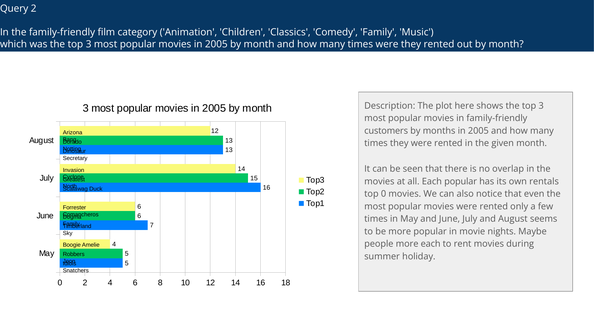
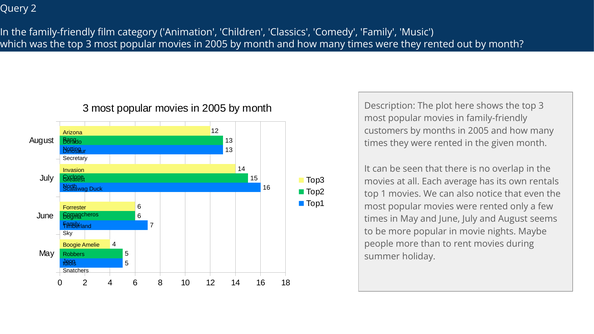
Each popular: popular -> average
top 0: 0 -> 1
more each: each -> than
